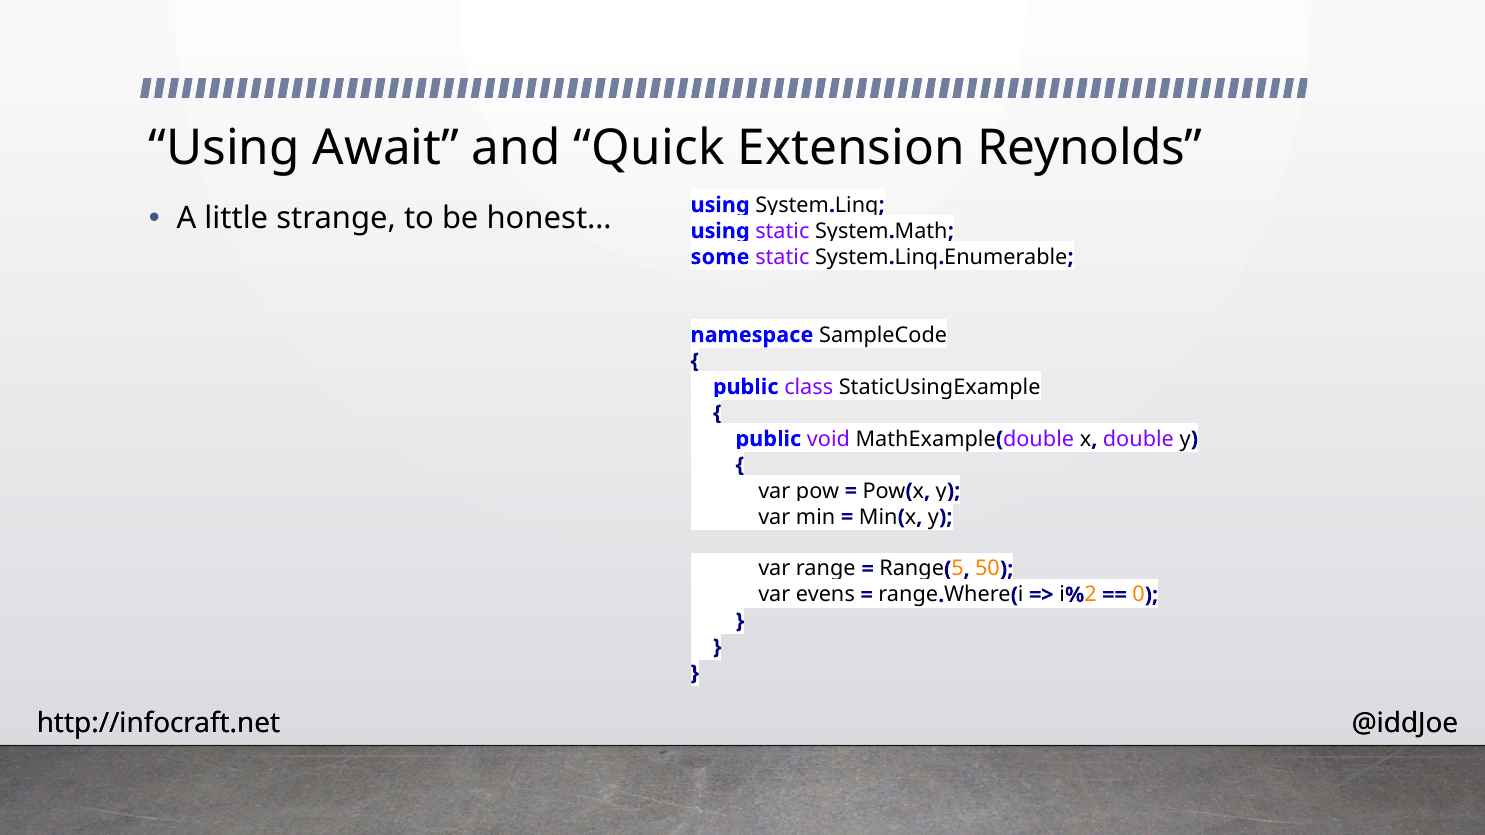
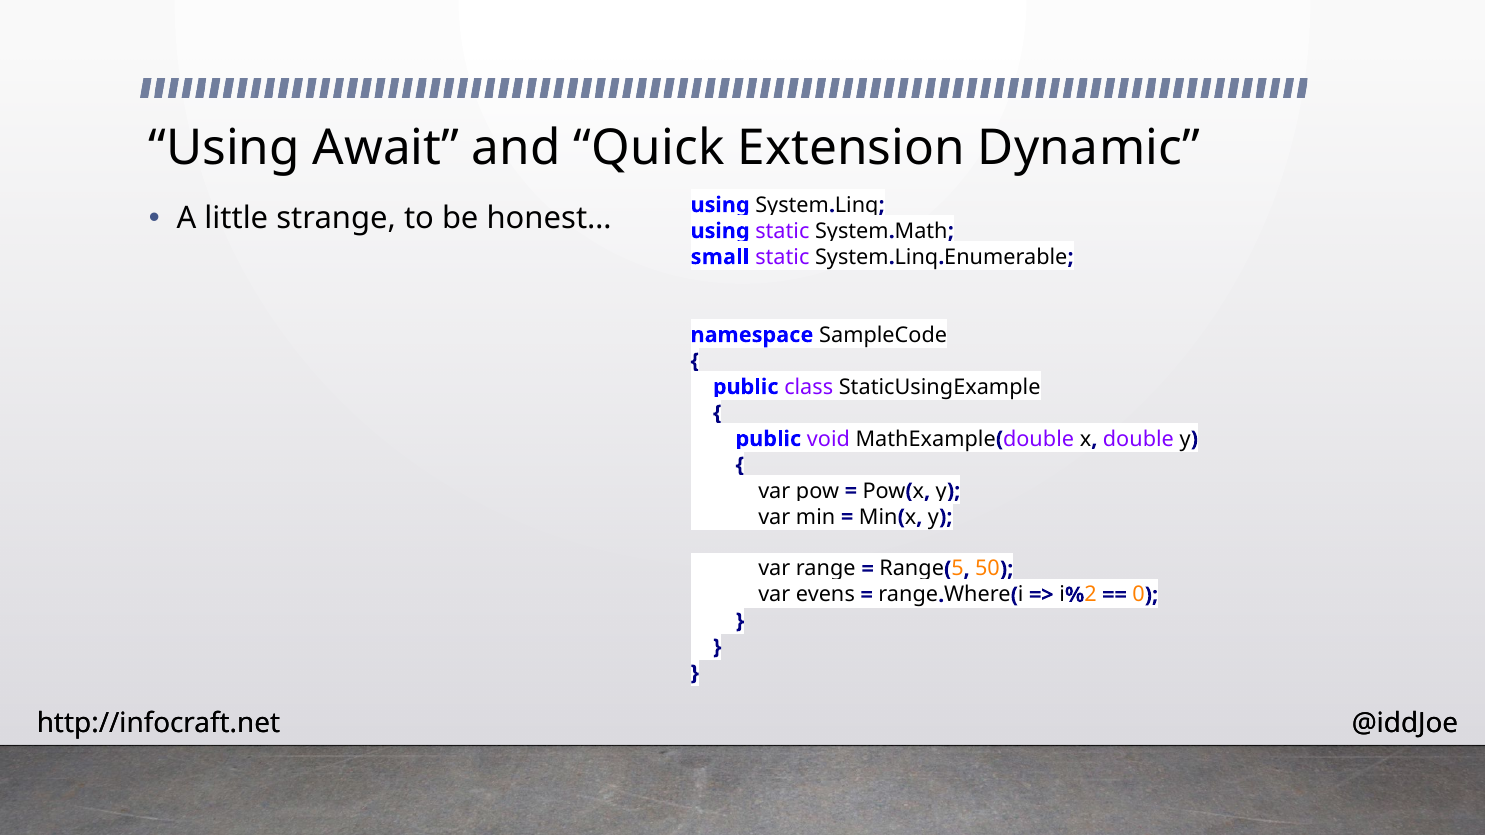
Reynolds: Reynolds -> Dynamic
some: some -> small
